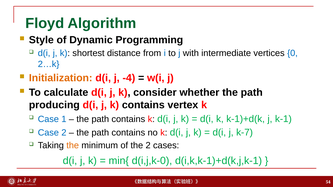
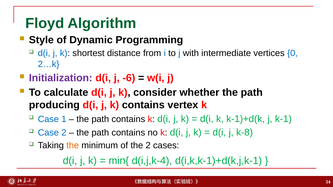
Initialization colour: orange -> purple
-4: -4 -> -6
k-7: k-7 -> k-8
d(i,j,k-0: d(i,j,k-0 -> d(i,j,k-4
